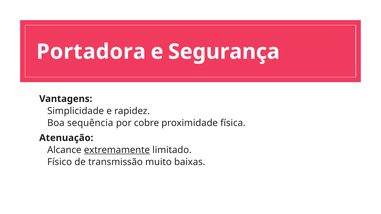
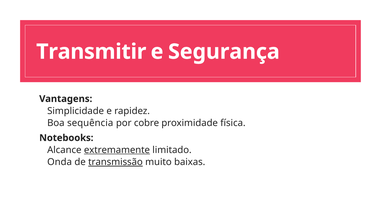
Portadora: Portadora -> Transmitir
Atenuação: Atenuação -> Notebooks
Físico: Físico -> Onda
transmissão underline: none -> present
